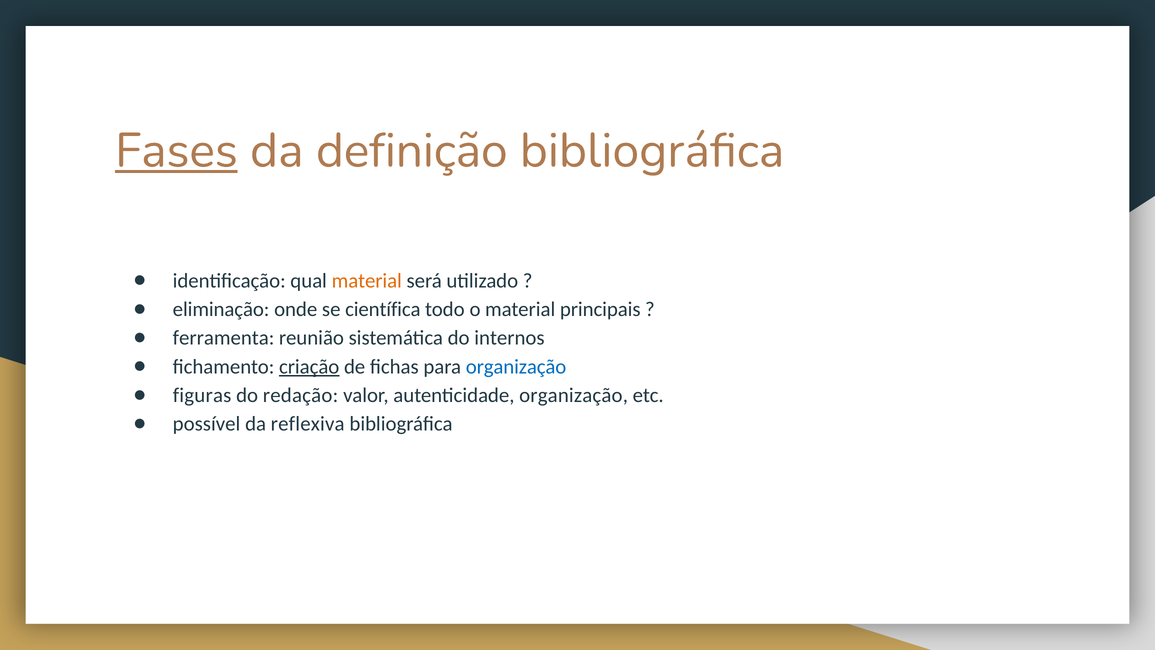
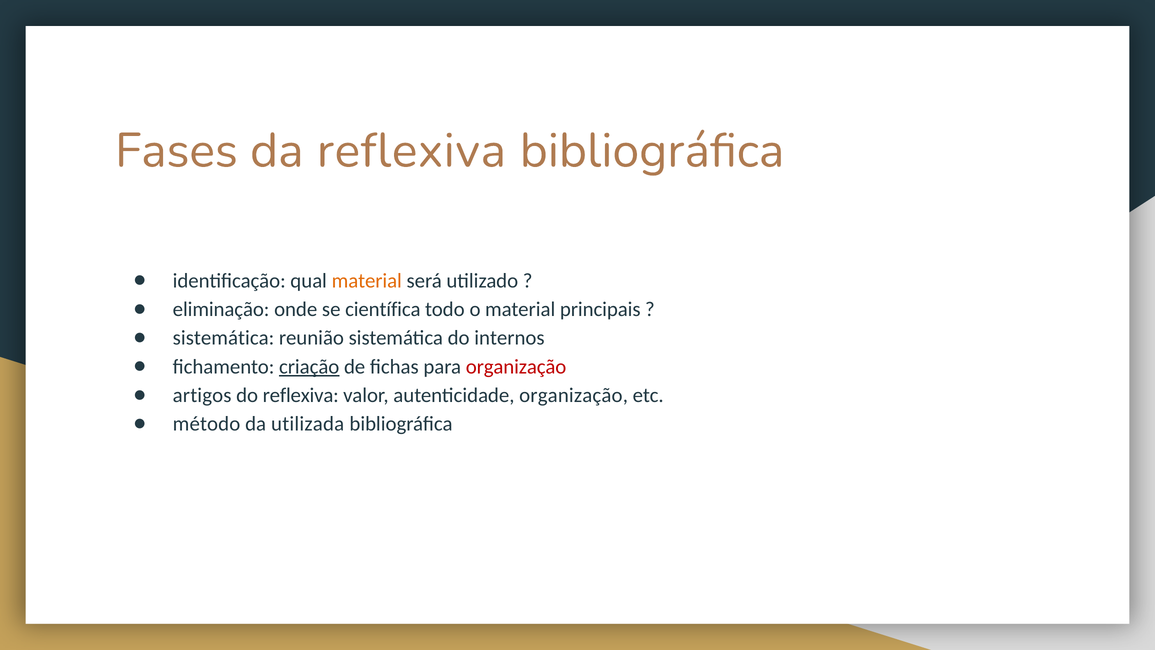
Fases underline: present -> none
da definição: definição -> reflexiva
ferramenta at (224, 338): ferramenta -> sistemática
organização at (516, 367) colour: blue -> red
figuras: figuras -> artigos
do redação: redação -> reflexiva
possível: possível -> método
reflexiva: reflexiva -> utilizada
